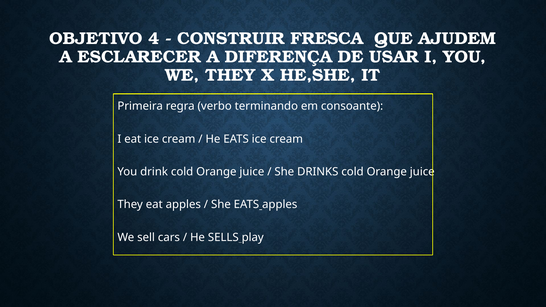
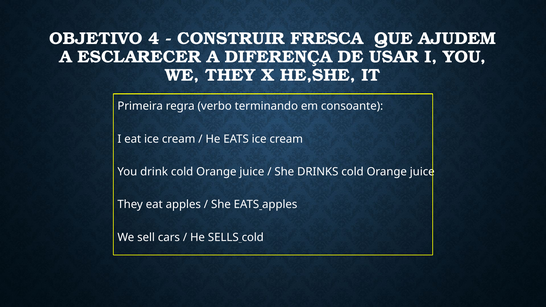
SELLS play: play -> cold
